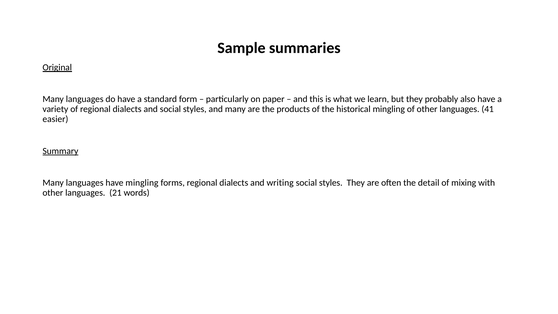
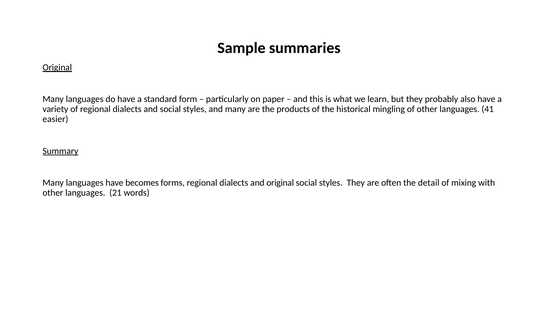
have mingling: mingling -> becomes
and writing: writing -> original
